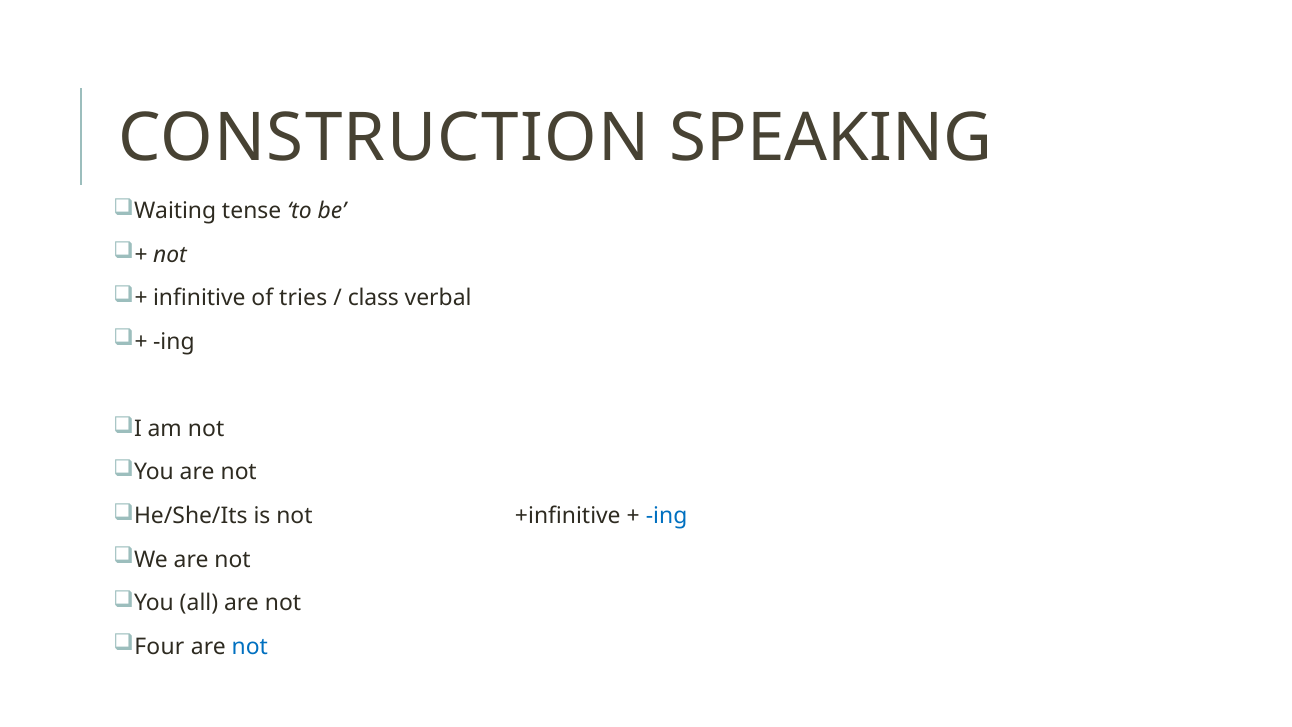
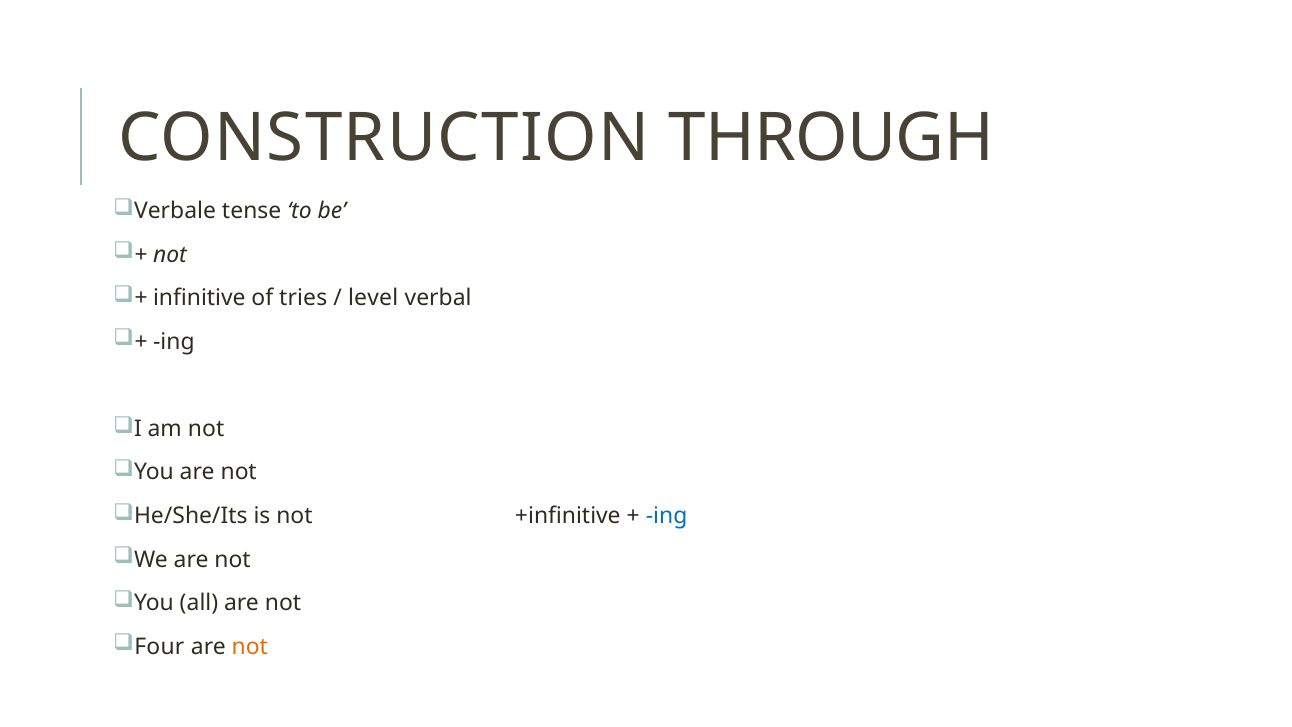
SPEAKING: SPEAKING -> THROUGH
Waiting: Waiting -> Verbale
class: class -> level
not at (250, 647) colour: blue -> orange
